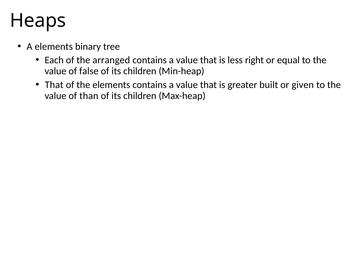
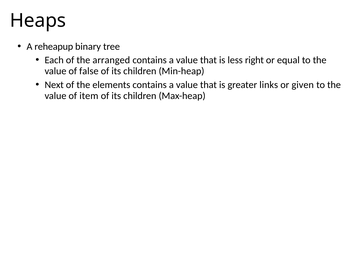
A elements: elements -> reheapup
That at (54, 85): That -> Next
built: built -> links
than: than -> item
